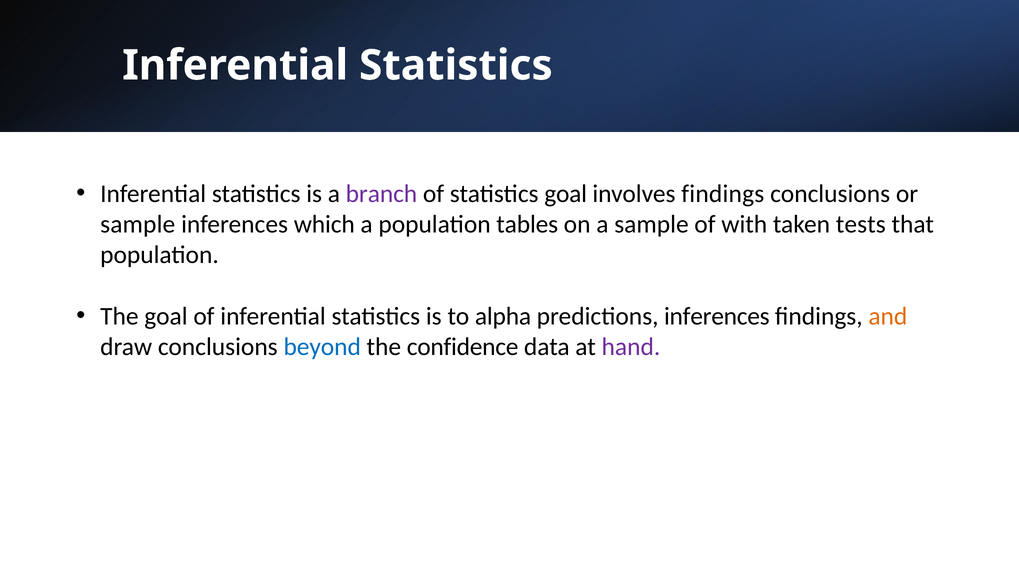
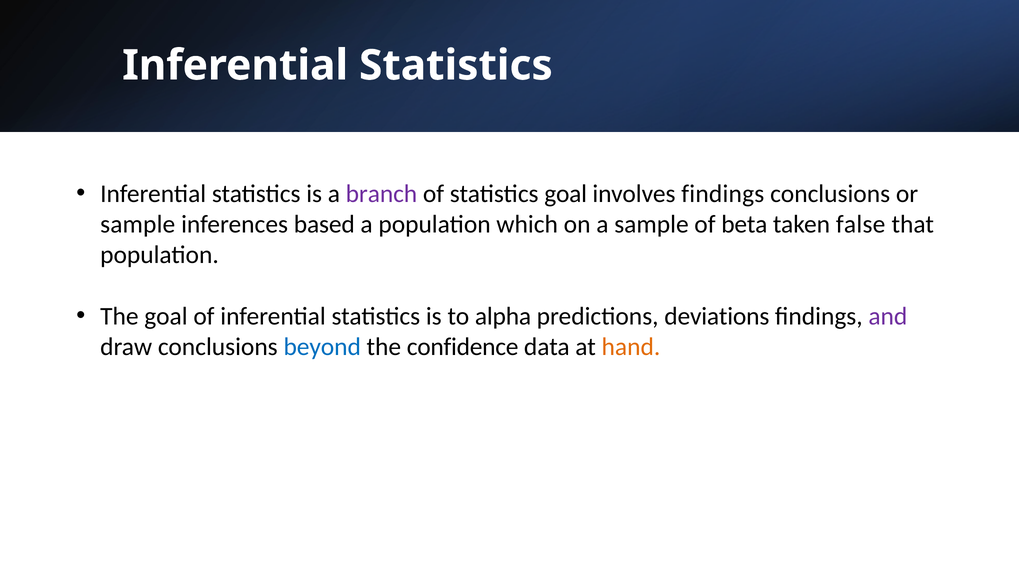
which: which -> based
tables: tables -> which
with: with -> beta
tests: tests -> false
predictions inferences: inferences -> deviations
and colour: orange -> purple
hand colour: purple -> orange
